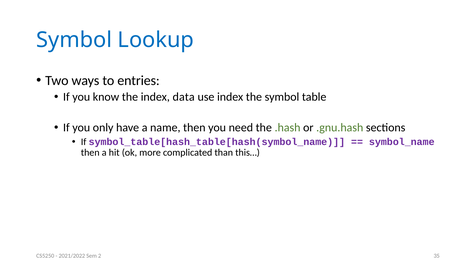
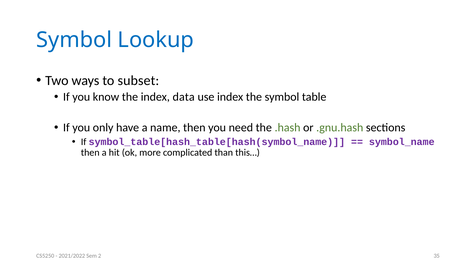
entries: entries -> subset
